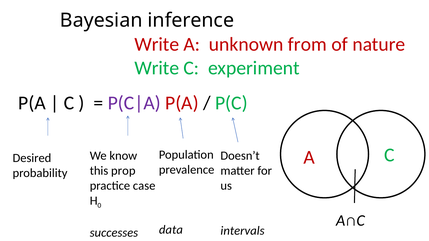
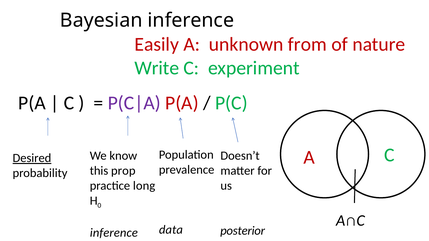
Write at (157, 44): Write -> Easily
Desired underline: none -> present
case: case -> long
intervals: intervals -> posterior
successes at (114, 233): successes -> inference
